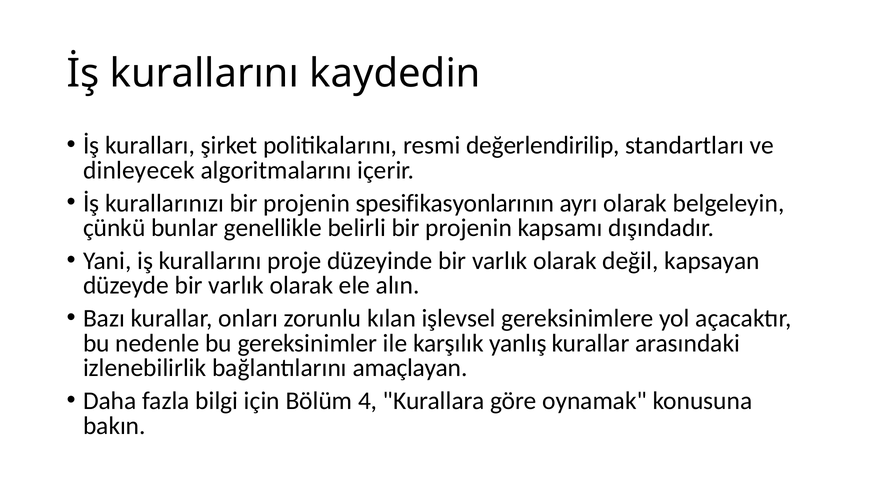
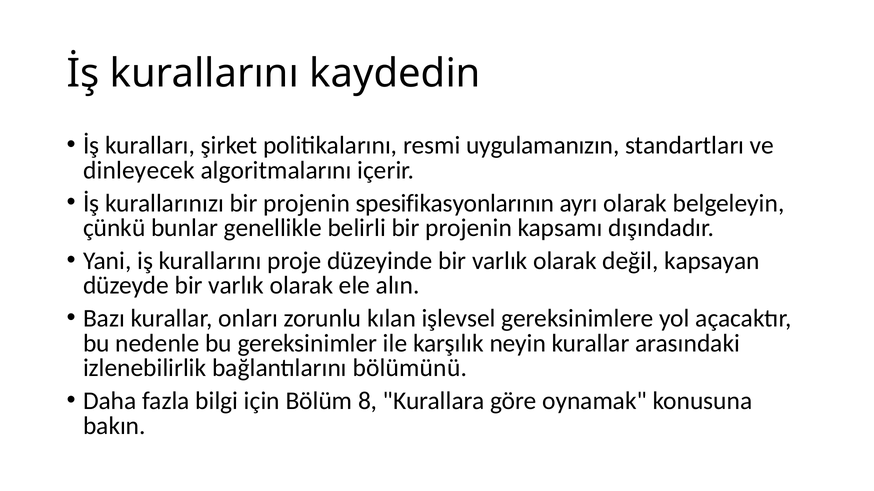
değerlendirilip: değerlendirilip -> uygulamanızın
yanlış: yanlış -> neyin
amaçlayan: amaçlayan -> bölümünü
4: 4 -> 8
